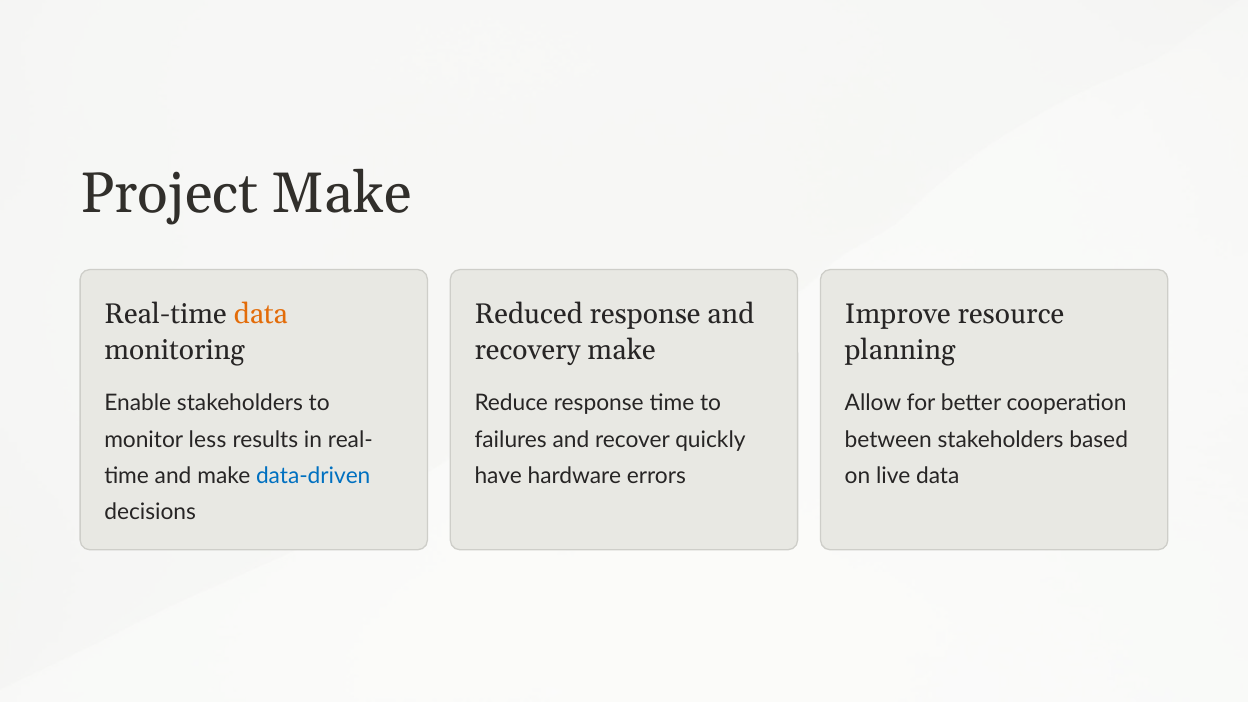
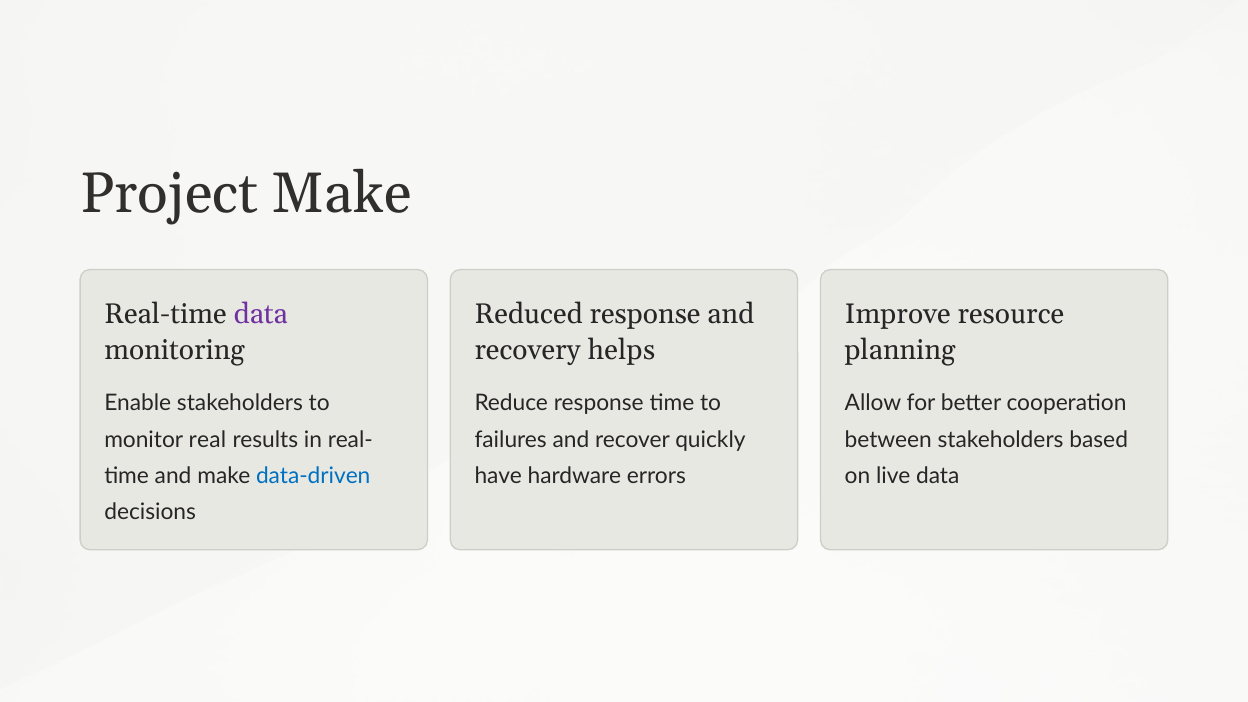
data at (261, 315) colour: orange -> purple
recovery make: make -> helps
less: less -> real
